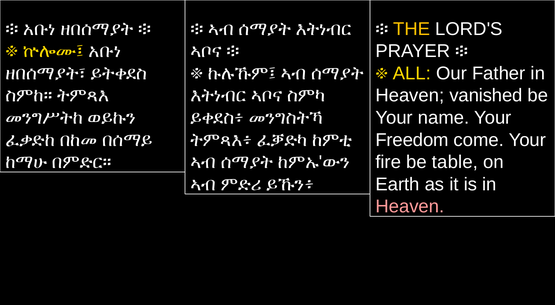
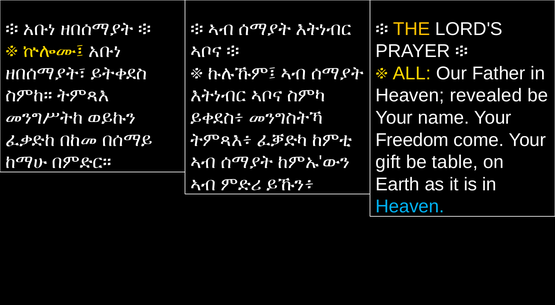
vanished: vanished -> revealed
fire: fire -> gift
Heaven at (410, 207) colour: pink -> light blue
